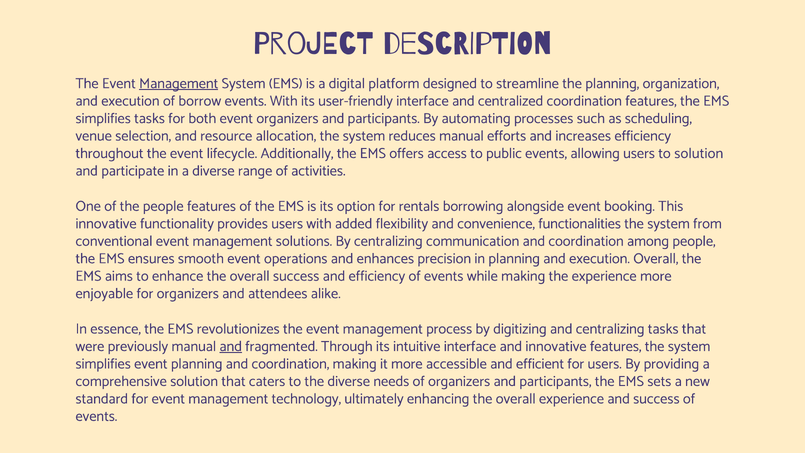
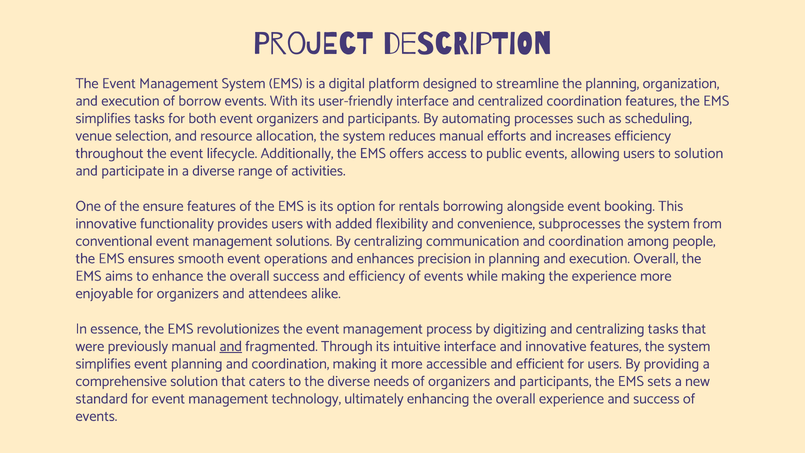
Management at (179, 83) underline: present -> none
the people: people -> ensure
functionalities: functionalities -> subprocesses
